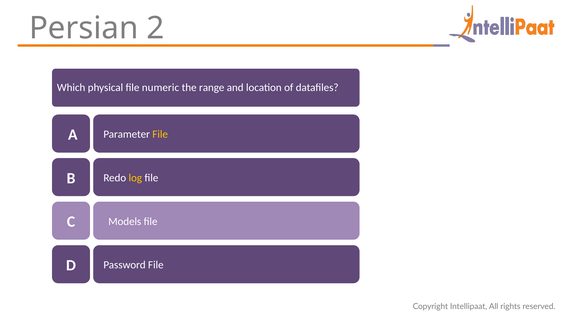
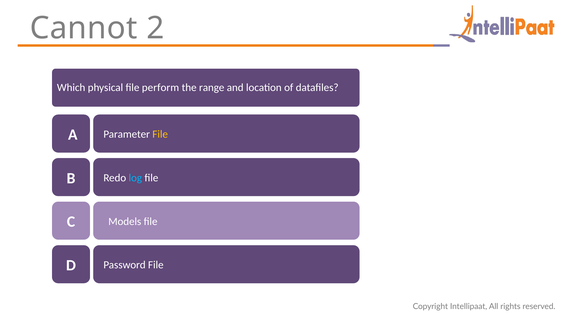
Persian: Persian -> Cannot
numeric: numeric -> perform
log colour: yellow -> light blue
